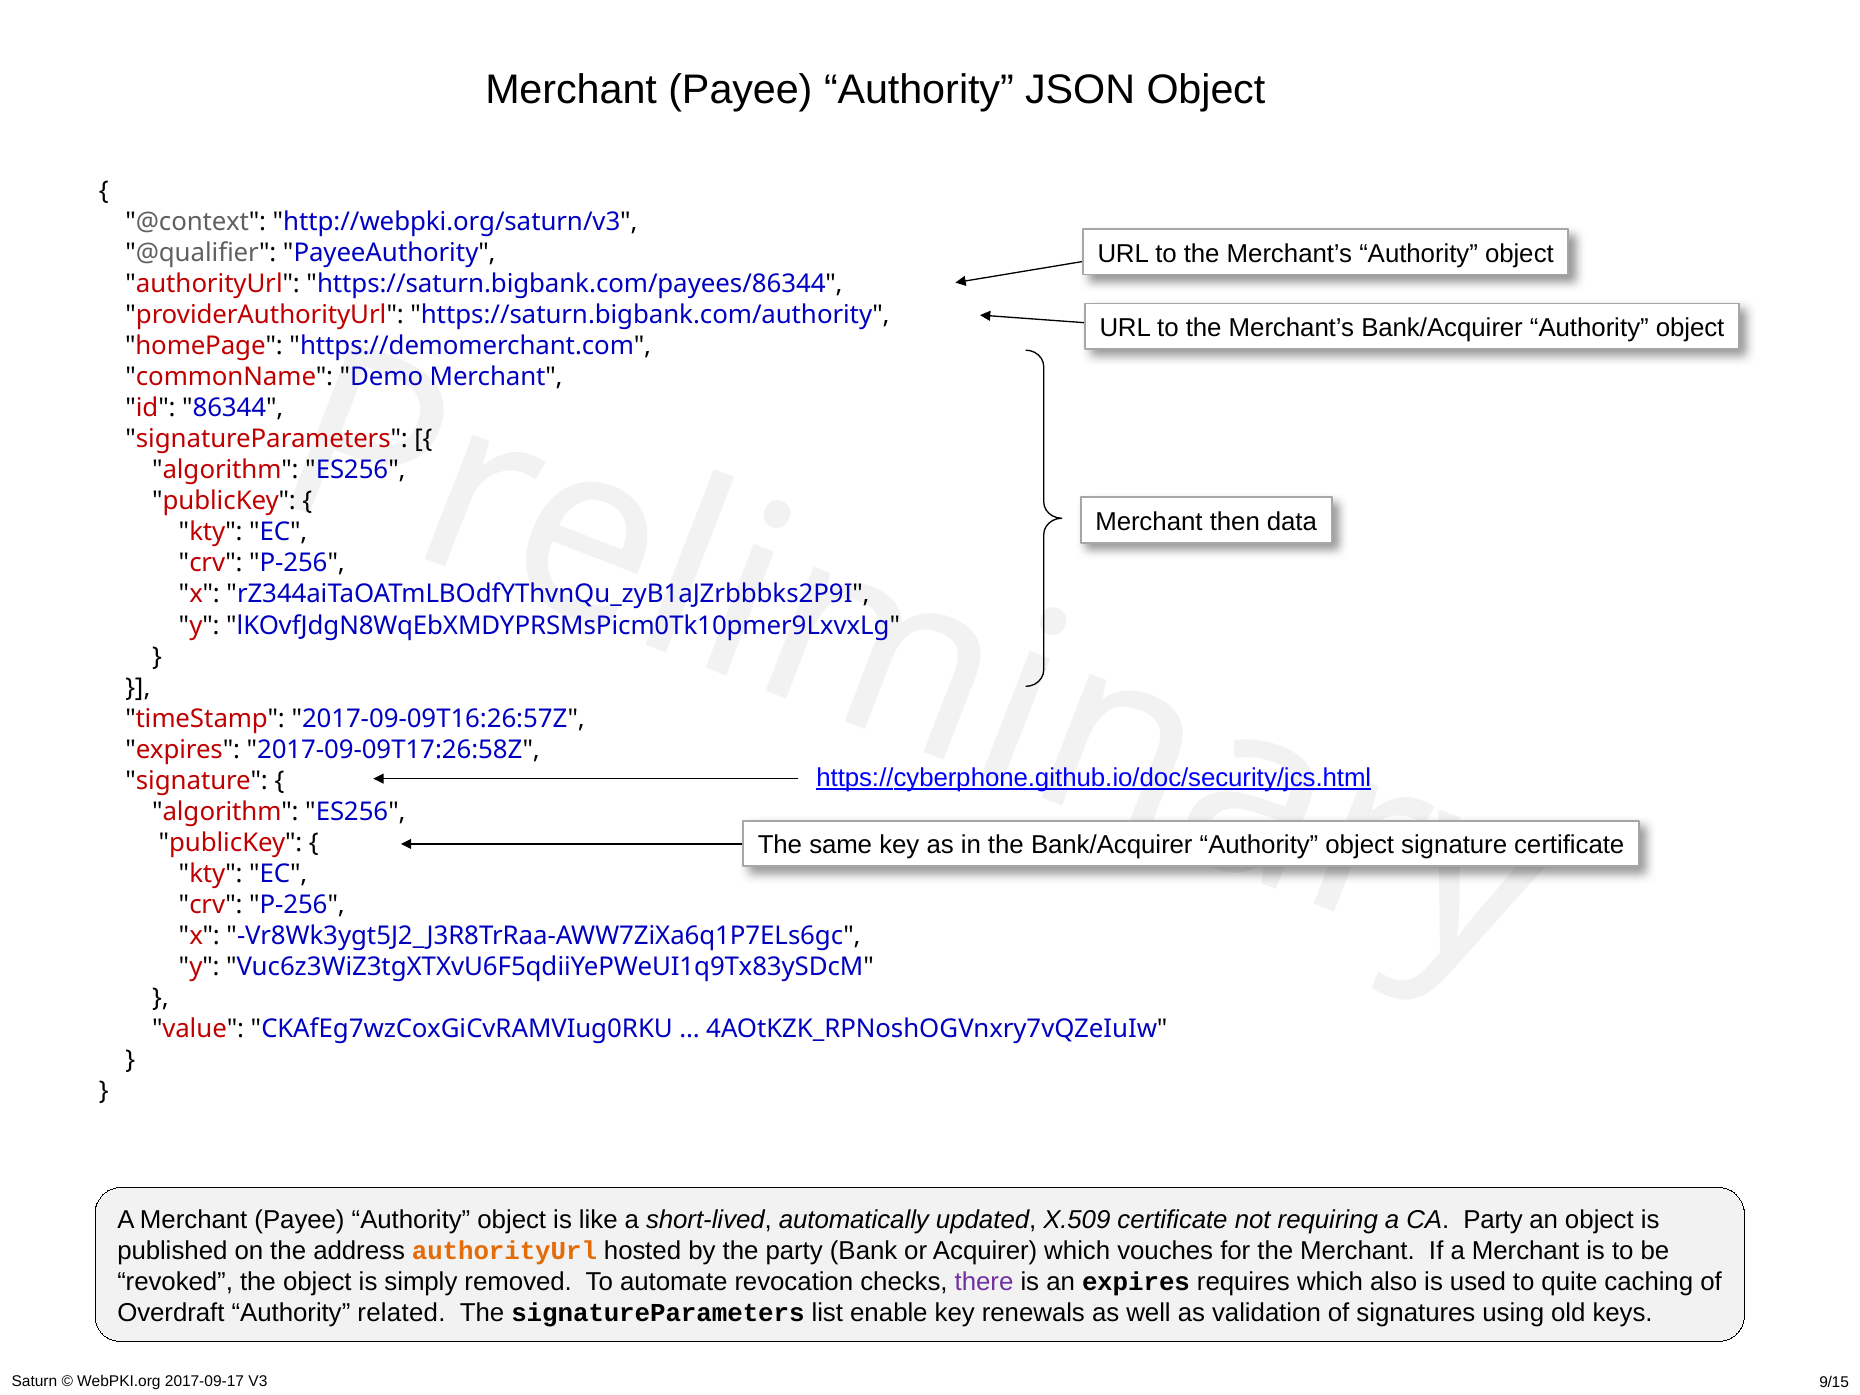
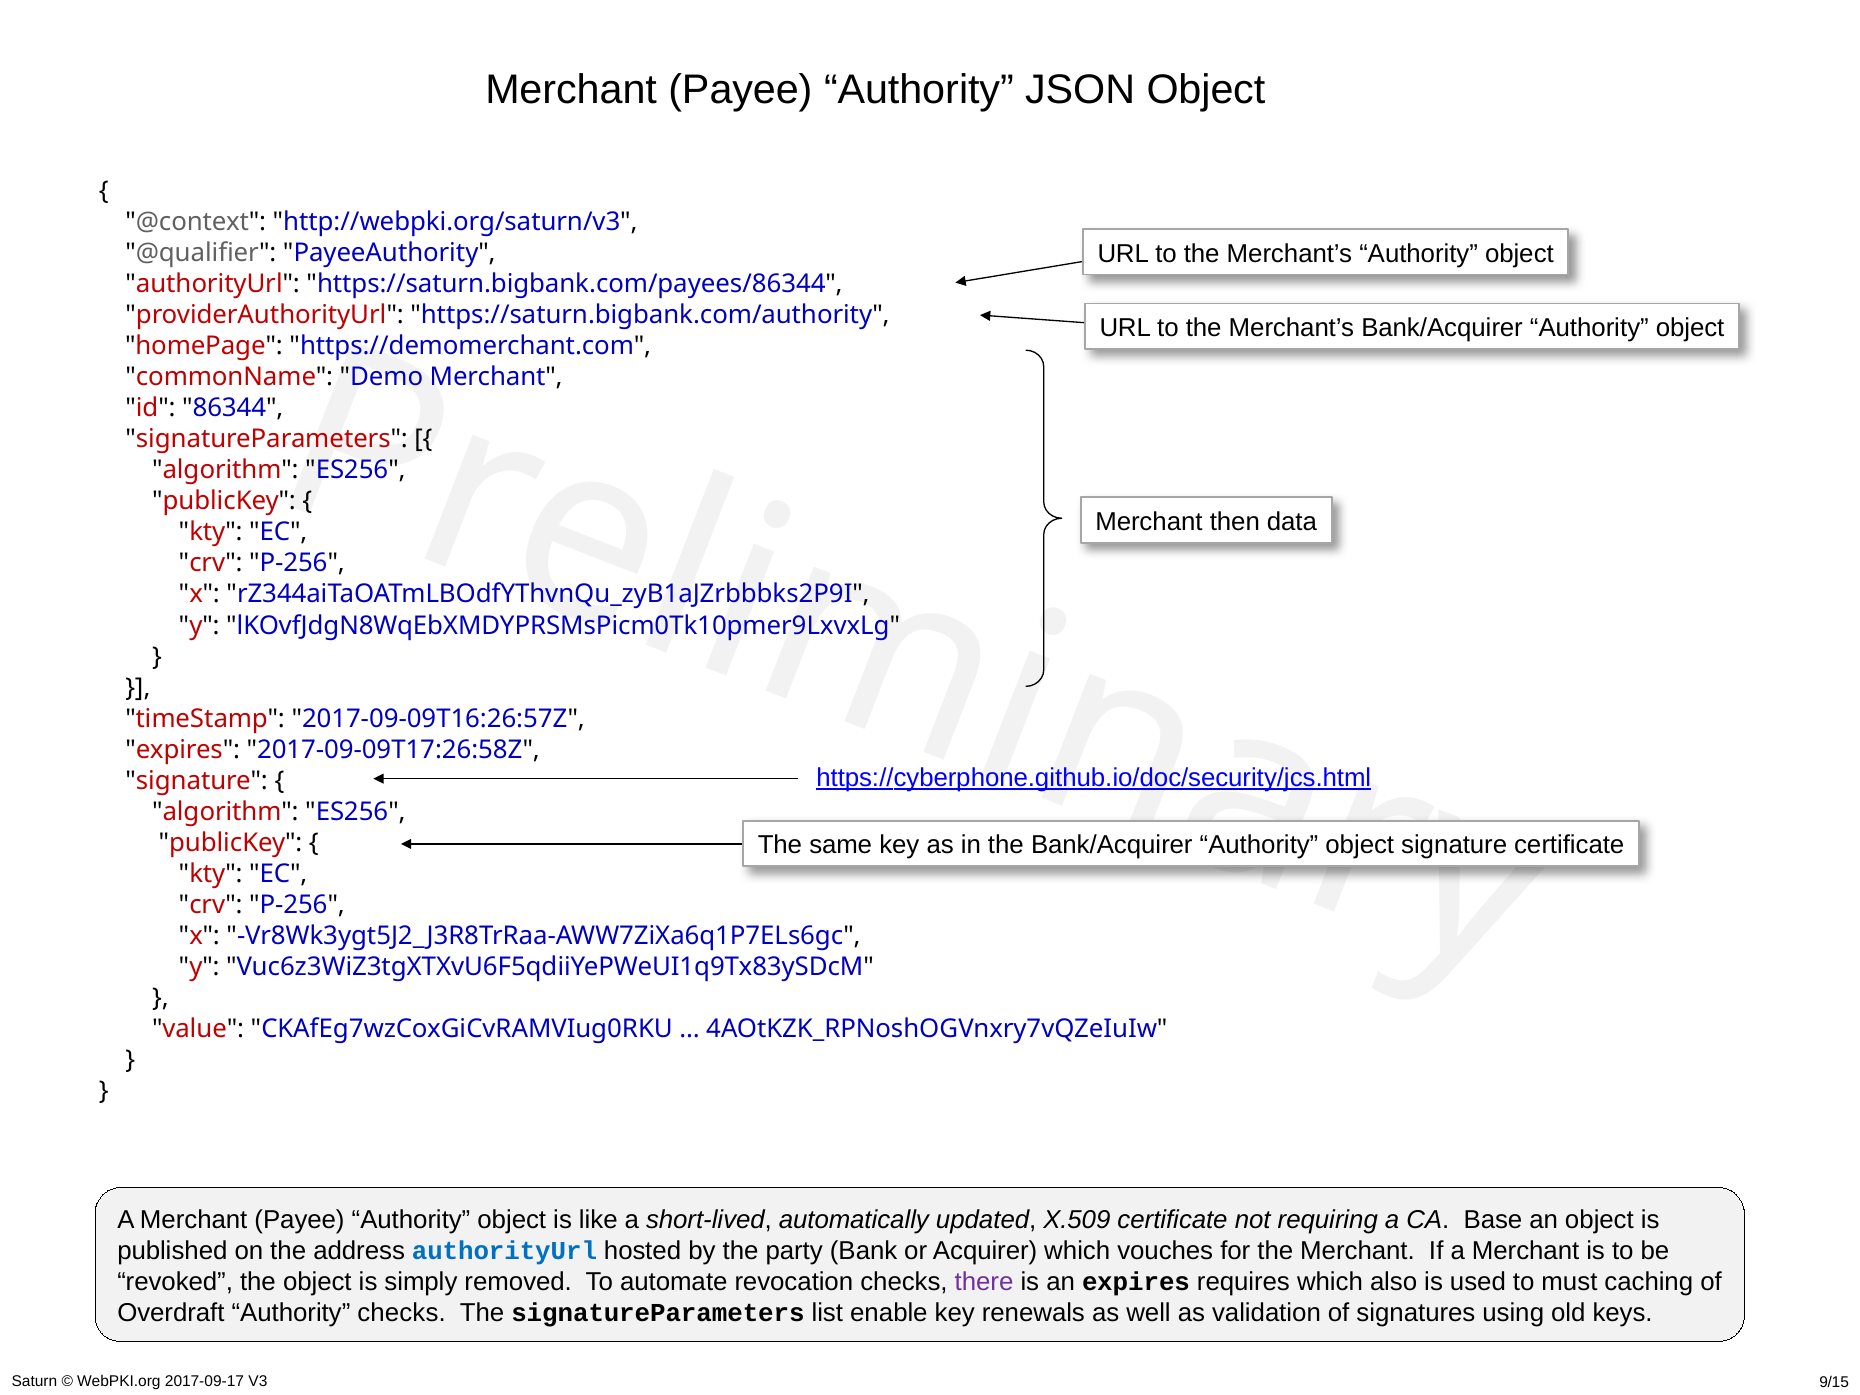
CA Party: Party -> Base
authorityUrl at (504, 1251) colour: orange -> blue
quite: quite -> must
Authority related: related -> checks
